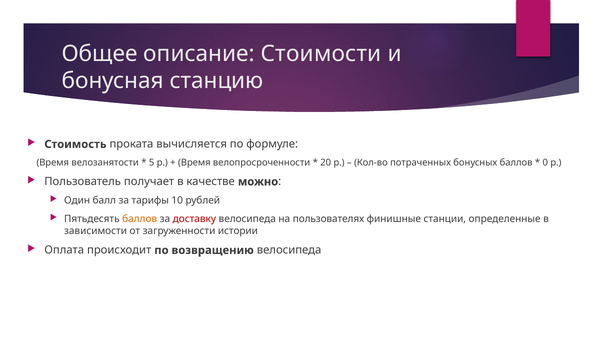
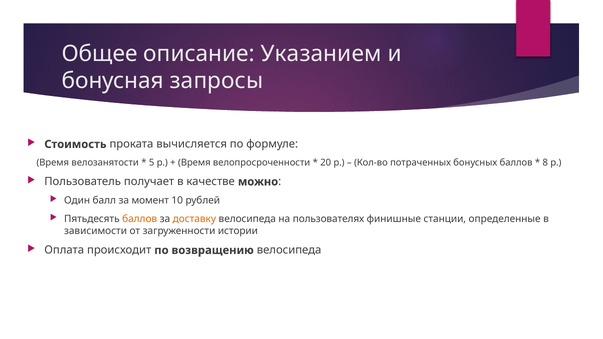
Стоимости: Стоимости -> Указанием
станцию: станцию -> запросы
0: 0 -> 8
тарифы: тарифы -> момент
доставку colour: red -> orange
